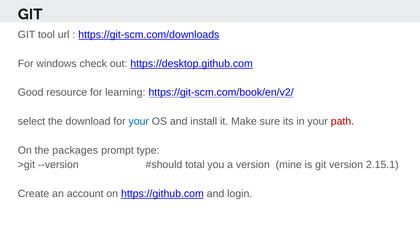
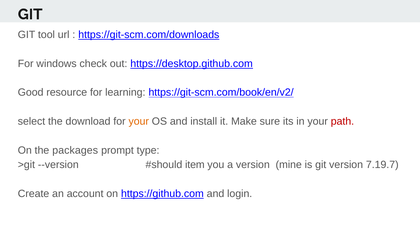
your at (139, 122) colour: blue -> orange
total: total -> item
2.15.1: 2.15.1 -> 7.19.7
